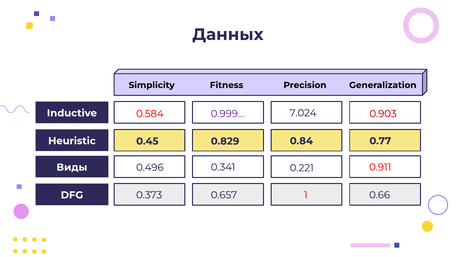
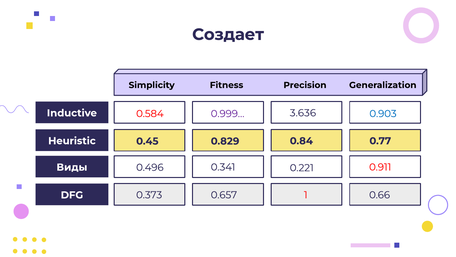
Данных: Данных -> Создает
7.024: 7.024 -> 3.636
0.903 colour: red -> blue
